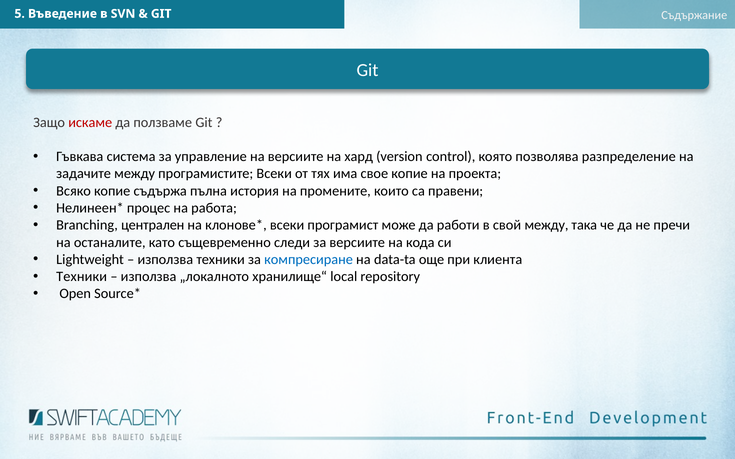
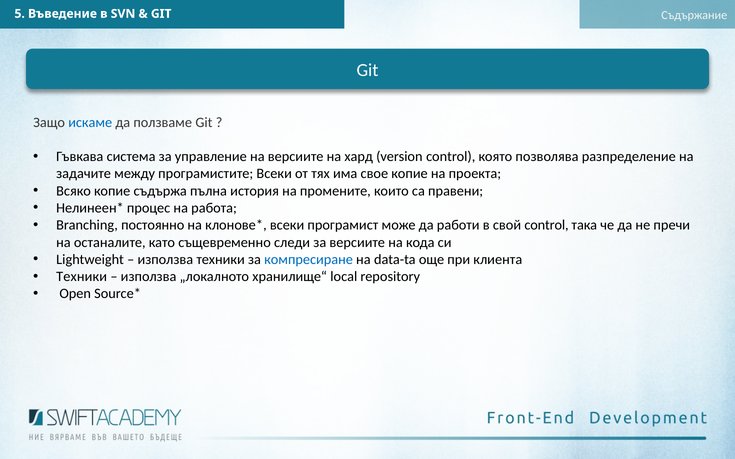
искаме colour: red -> blue
централен: централен -> постоянно
свой между: между -> control
